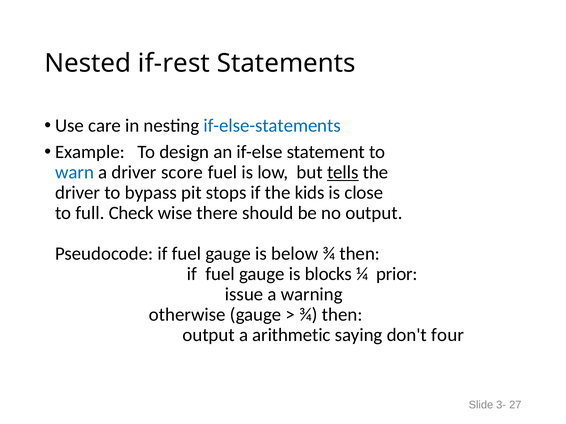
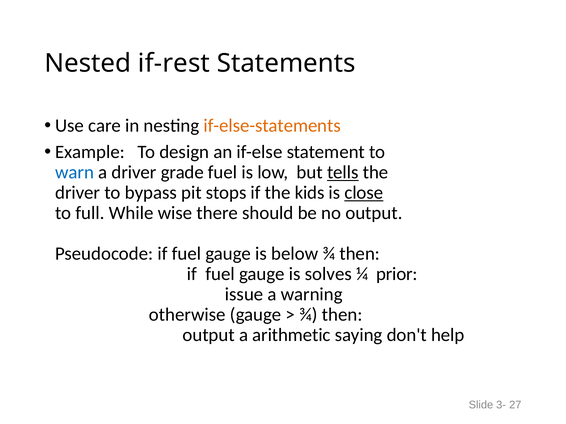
if-else-statements colour: blue -> orange
score: score -> grade
close underline: none -> present
Check: Check -> While
blocks: blocks -> solves
four: four -> help
